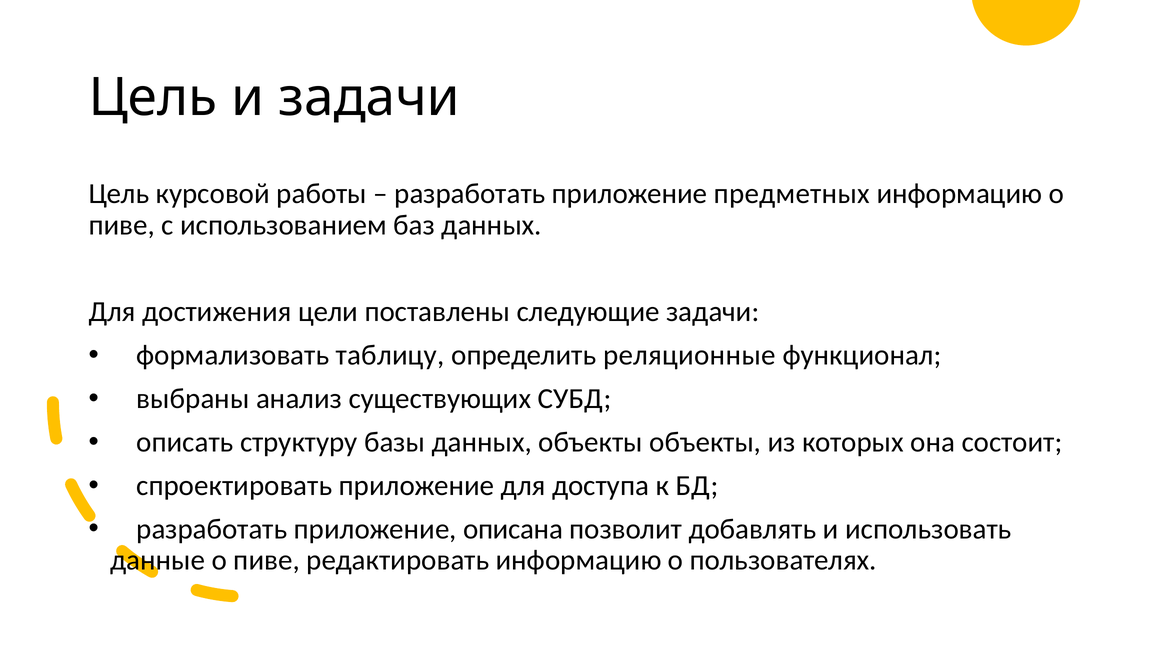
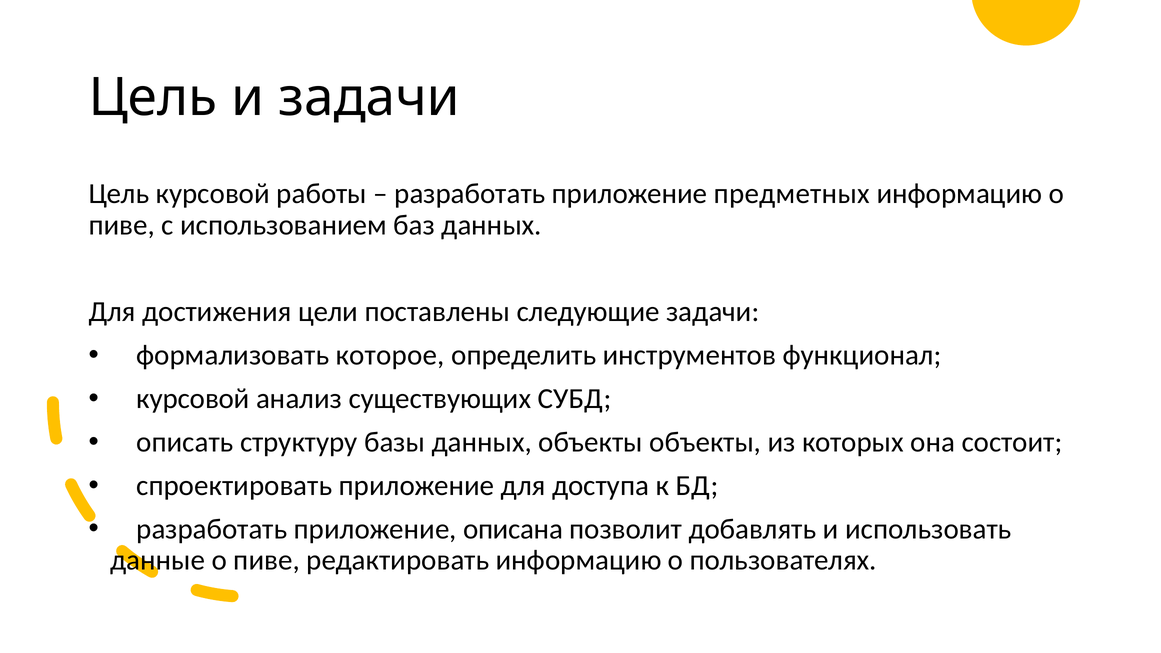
таблицу: таблицу -> которое
реляционные: реляционные -> инструментов
выбраны at (193, 399): выбраны -> курсовой
